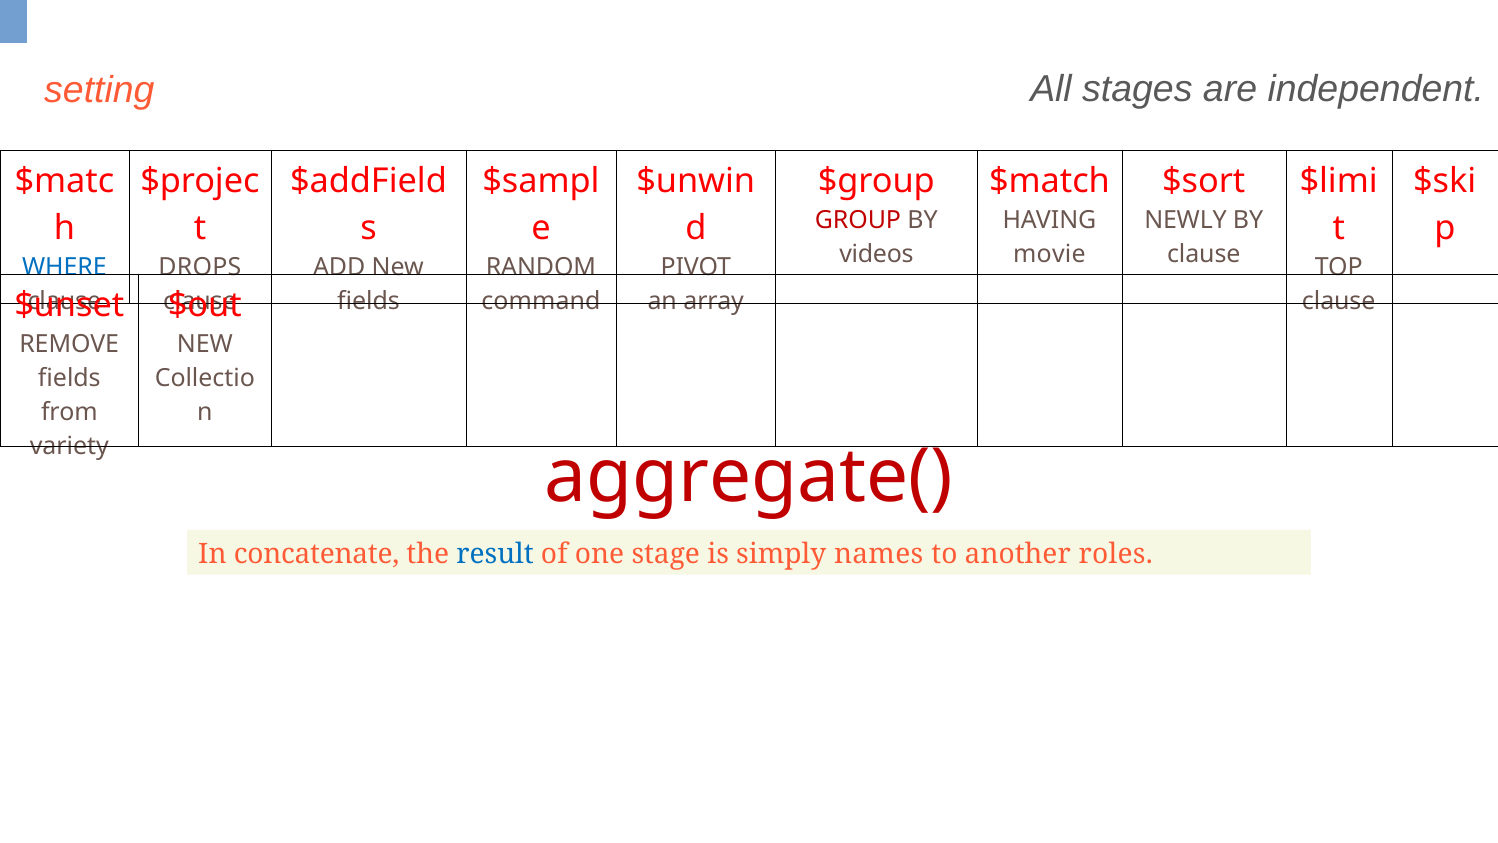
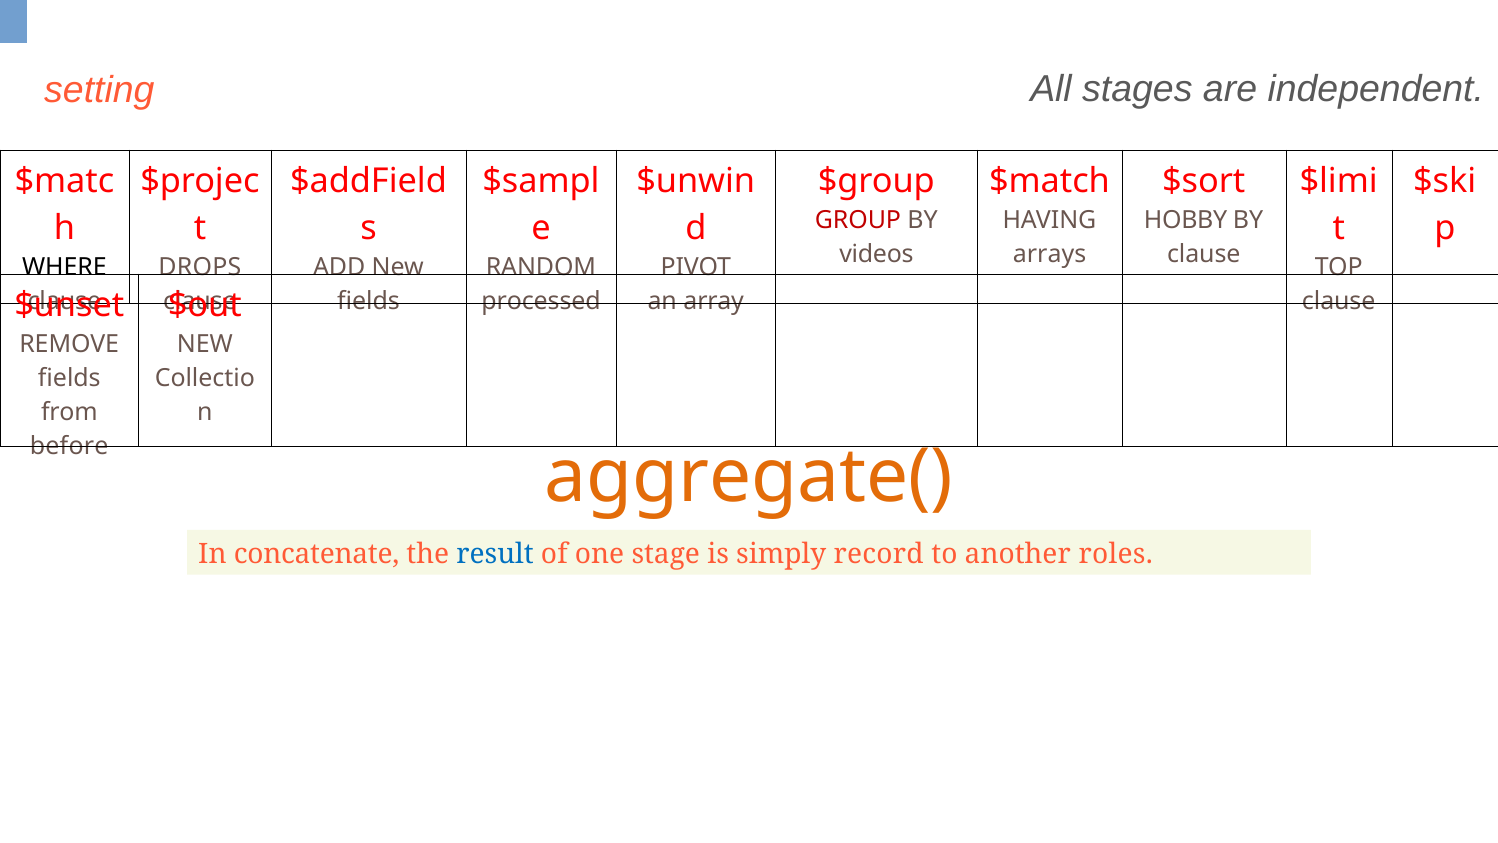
NEWLY: NEWLY -> HOBBY
movie: movie -> arrays
WHERE colour: blue -> black
command: command -> processed
variety: variety -> before
aggregate( colour: red -> orange
names: names -> record
